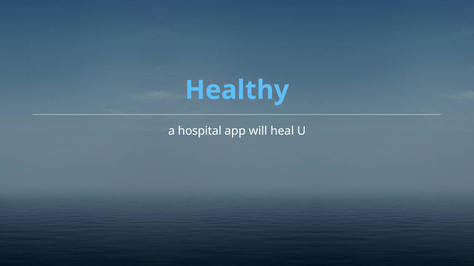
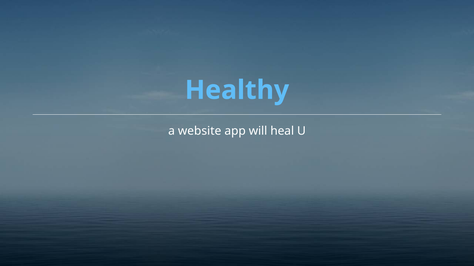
hospital: hospital -> website
